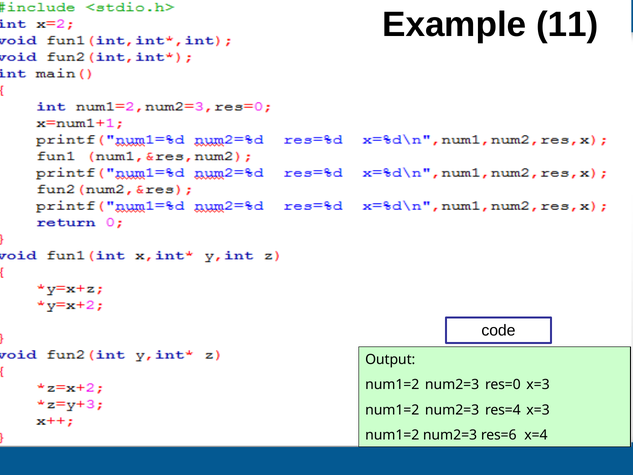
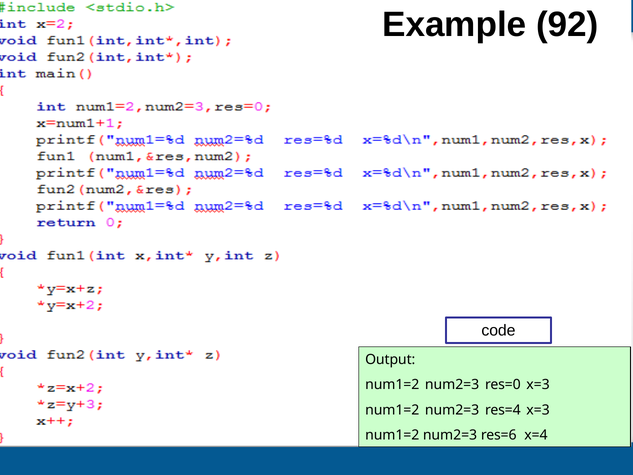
11: 11 -> 92
